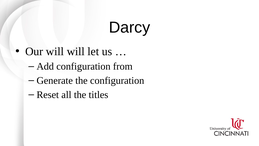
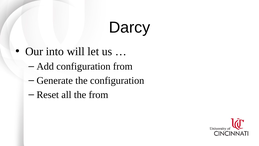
Our will: will -> into
the titles: titles -> from
